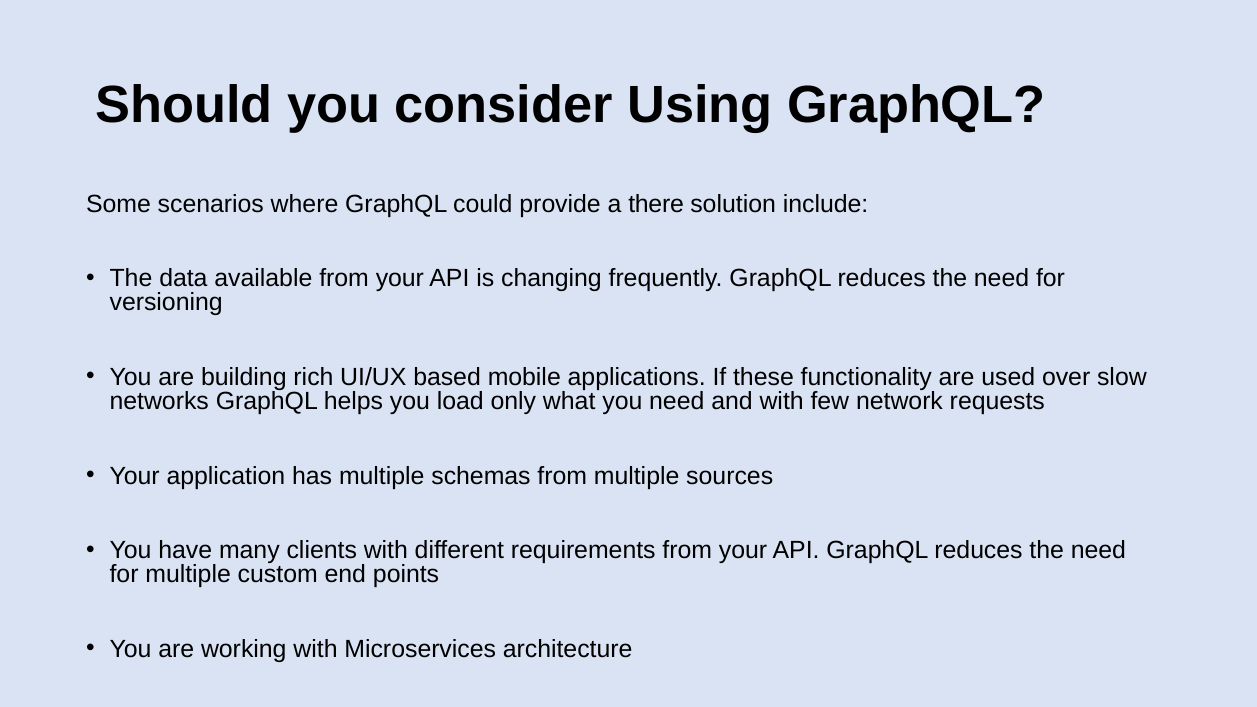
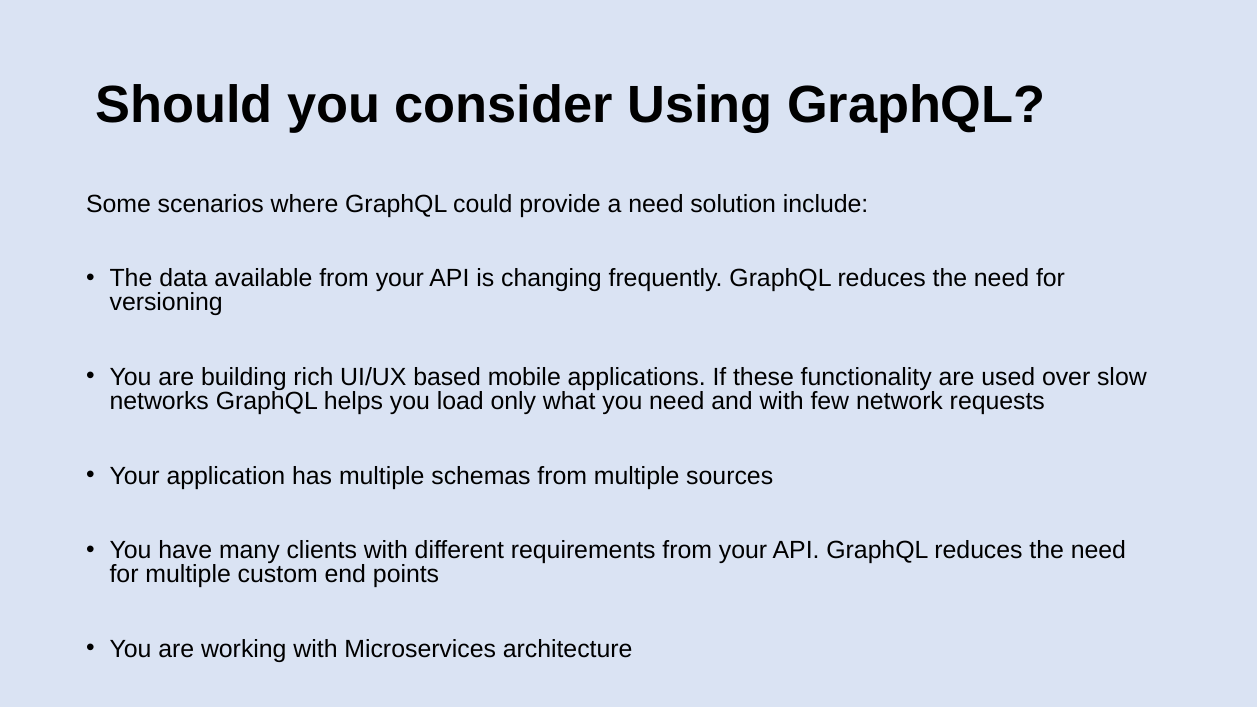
a there: there -> need
